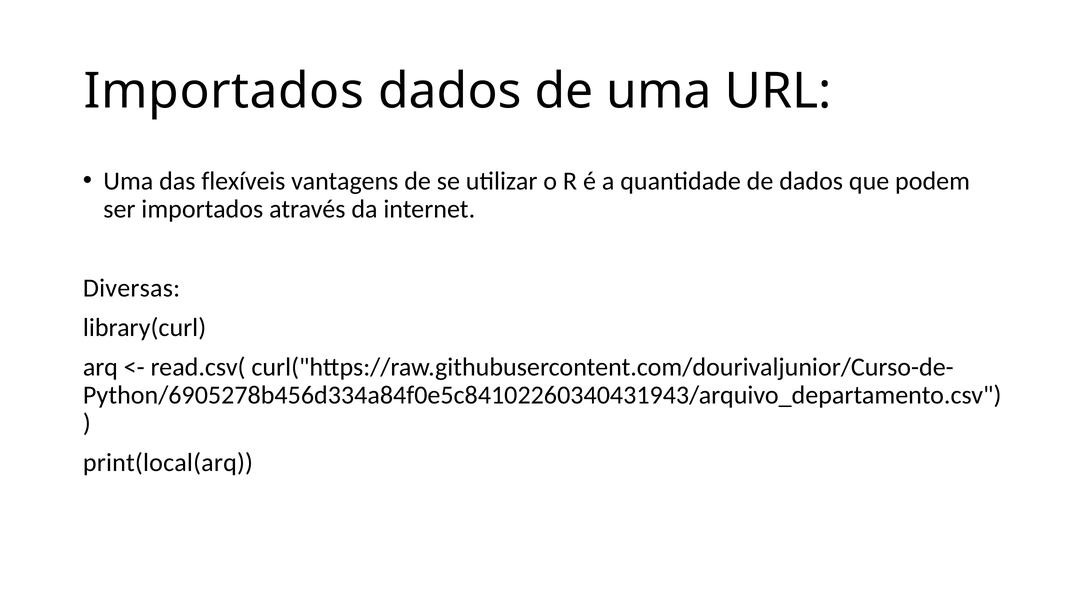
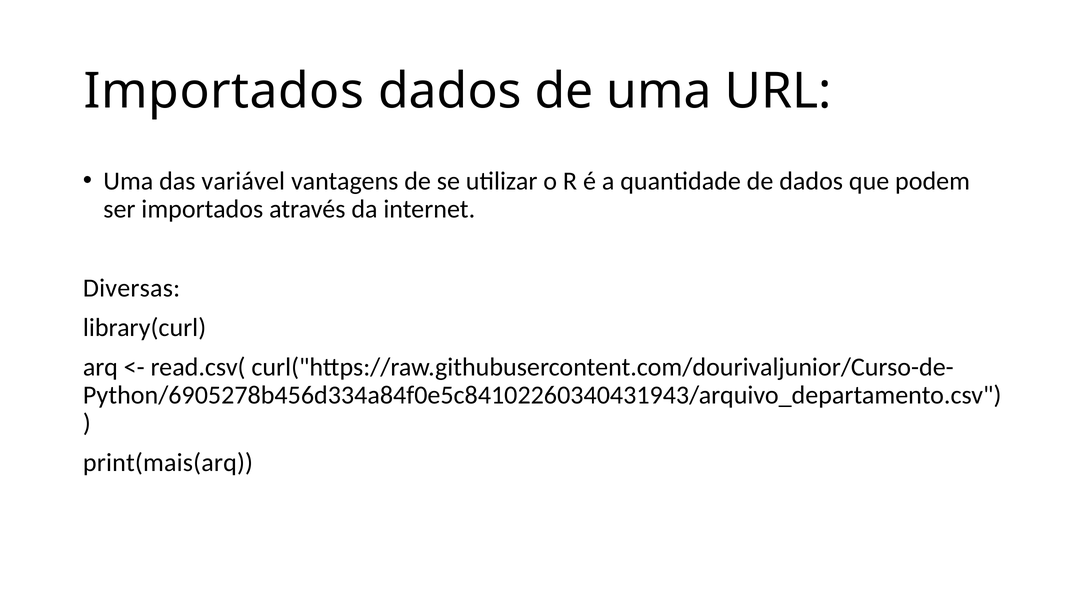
flexíveis: flexíveis -> variável
print(local(arq: print(local(arq -> print(mais(arq
